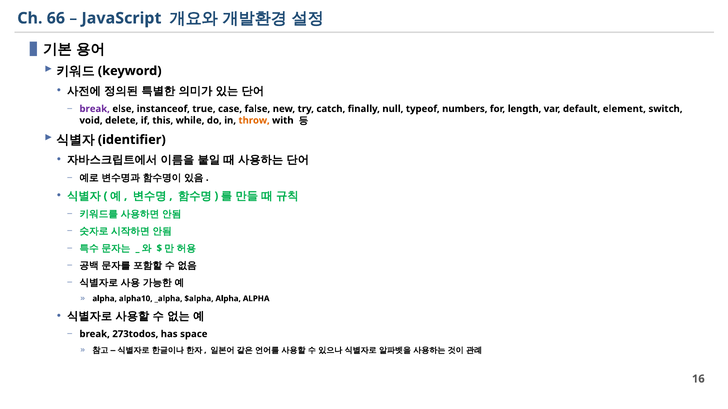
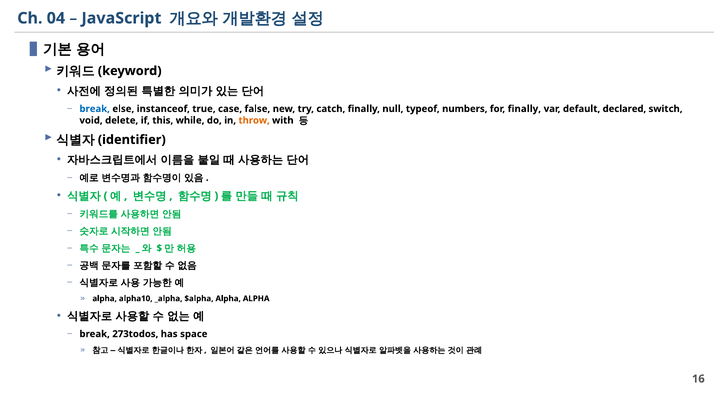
66: 66 -> 04
break at (95, 109) colour: purple -> blue
for length: length -> finally
element: element -> declared
